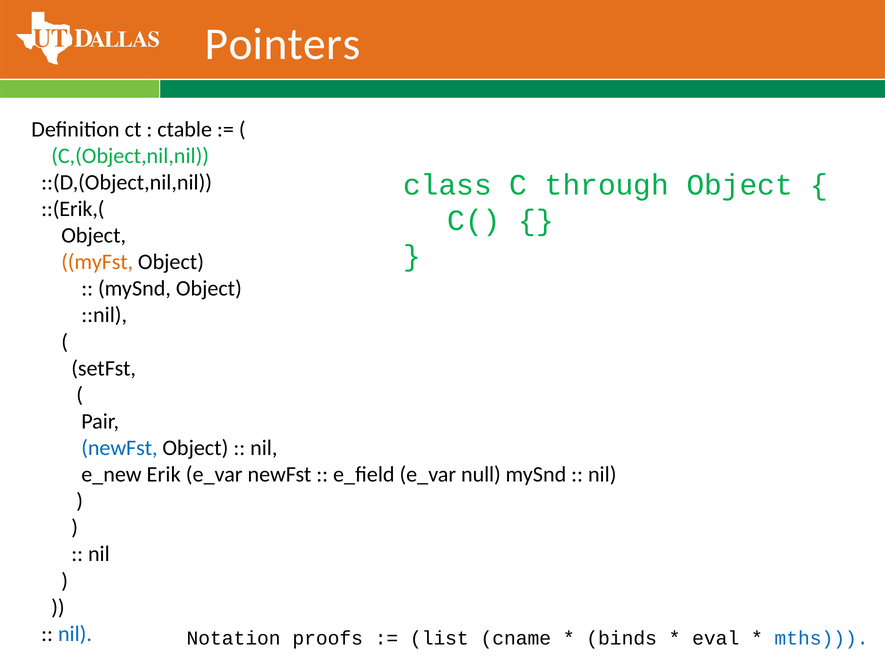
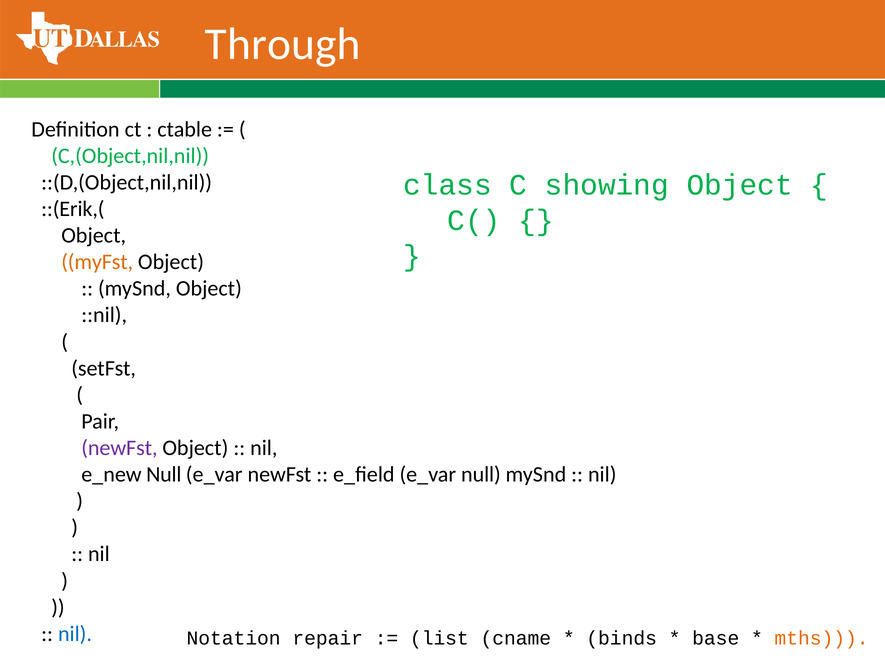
Pointers: Pointers -> Through
through: through -> showing
newFst at (119, 448) colour: blue -> purple
e_new Erik: Erik -> Null
proofs: proofs -> repair
eval: eval -> base
mths colour: blue -> orange
